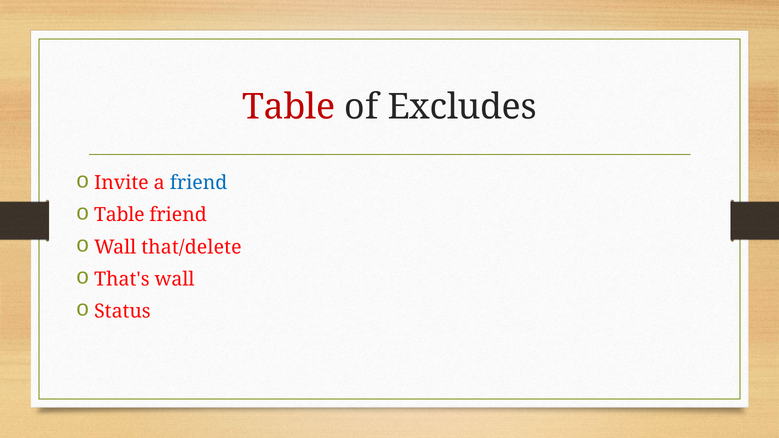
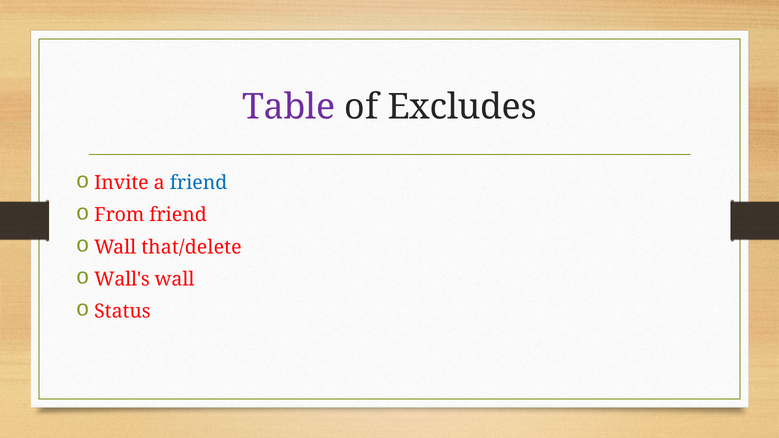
Table at (289, 107) colour: red -> purple
Table at (119, 215): Table -> From
That's: That's -> Wall's
